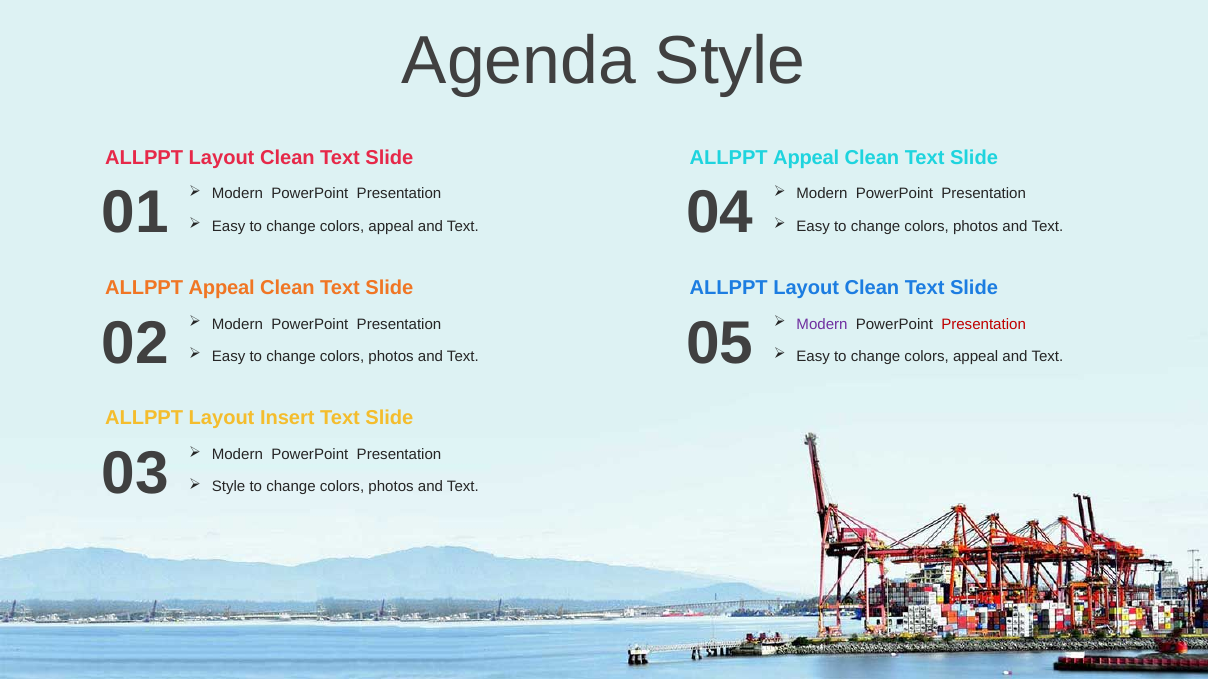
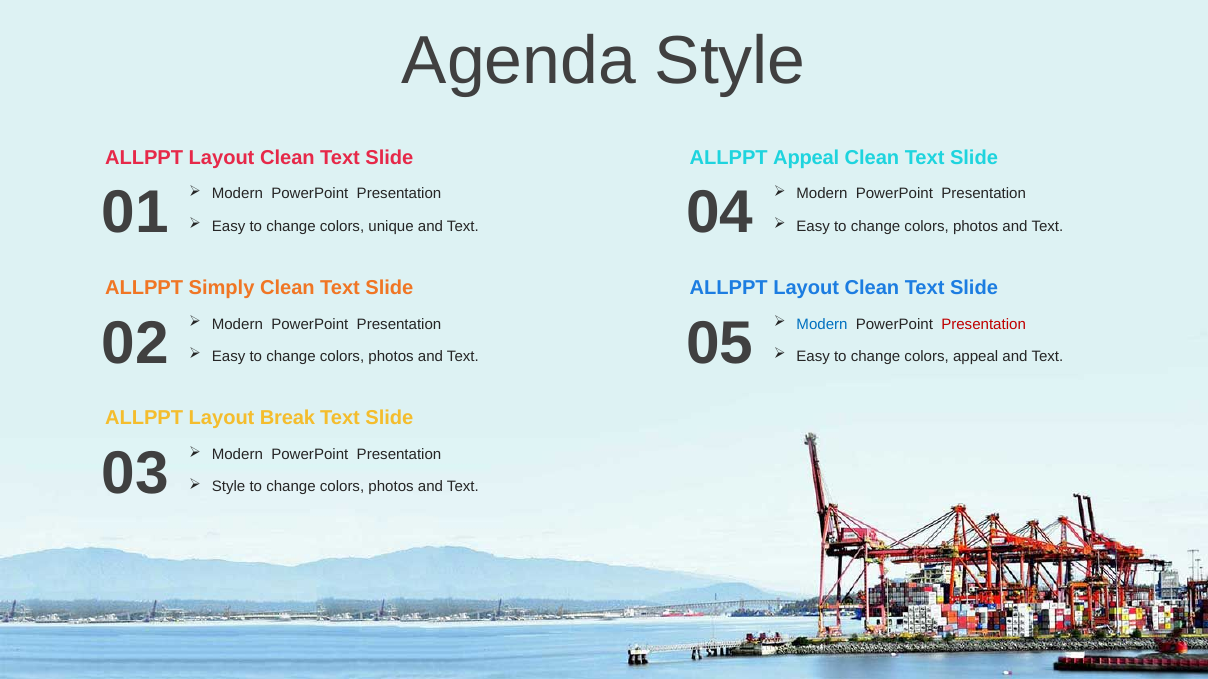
appeal at (391, 226): appeal -> unique
Appeal at (222, 288): Appeal -> Simply
Modern at (822, 325) colour: purple -> blue
Insert: Insert -> Break
